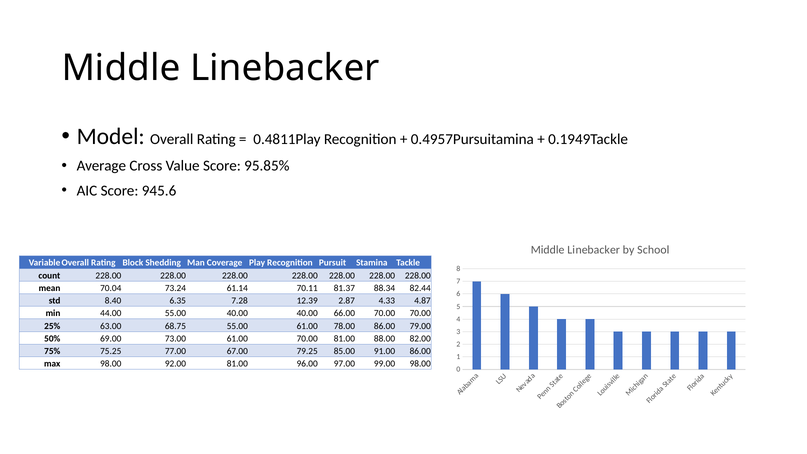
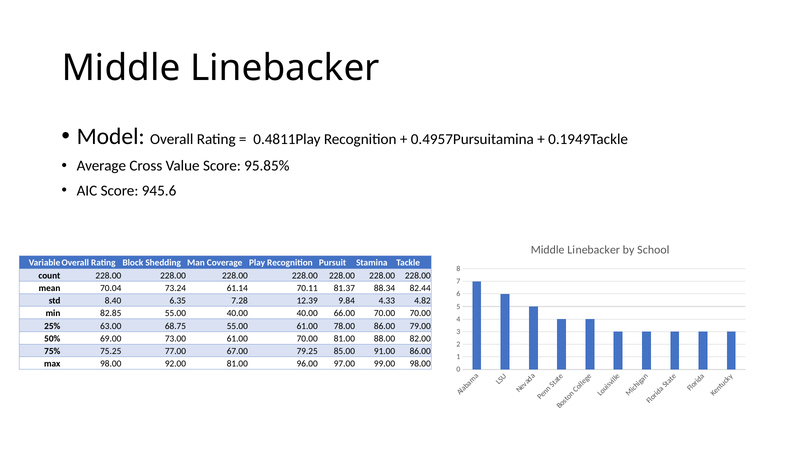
2.87: 2.87 -> 9.84
4.87: 4.87 -> 4.82
44.00: 44.00 -> 82.85
